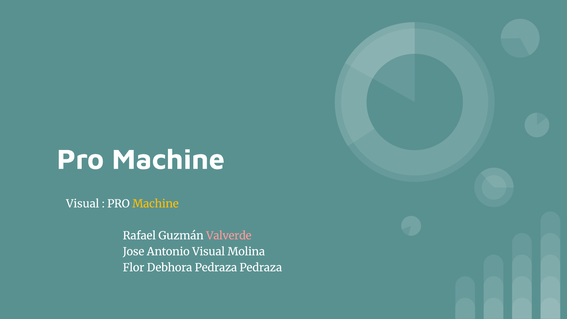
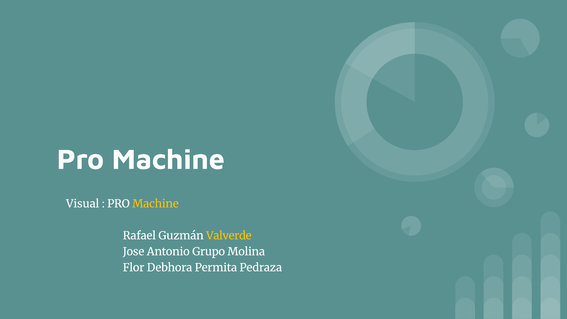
Valverde colour: pink -> yellow
Antonio Visual: Visual -> Grupo
Debhora Pedraza: Pedraza -> Permita
